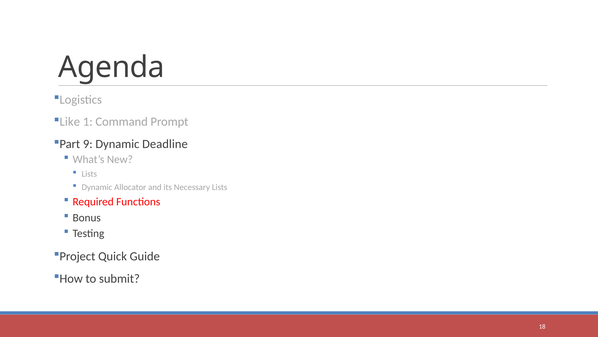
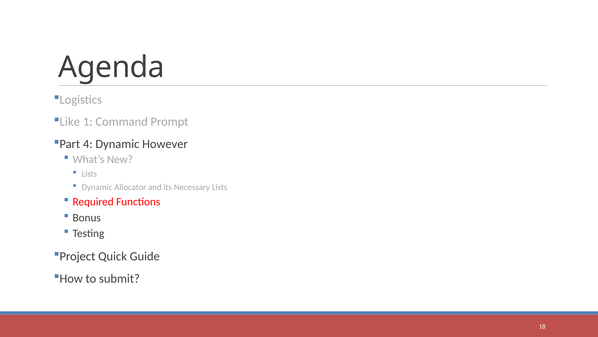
9: 9 -> 4
Deadline: Deadline -> However
